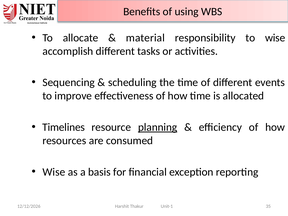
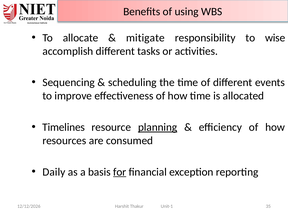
material: material -> mitigate
Wise at (54, 172): Wise -> Daily
for underline: none -> present
